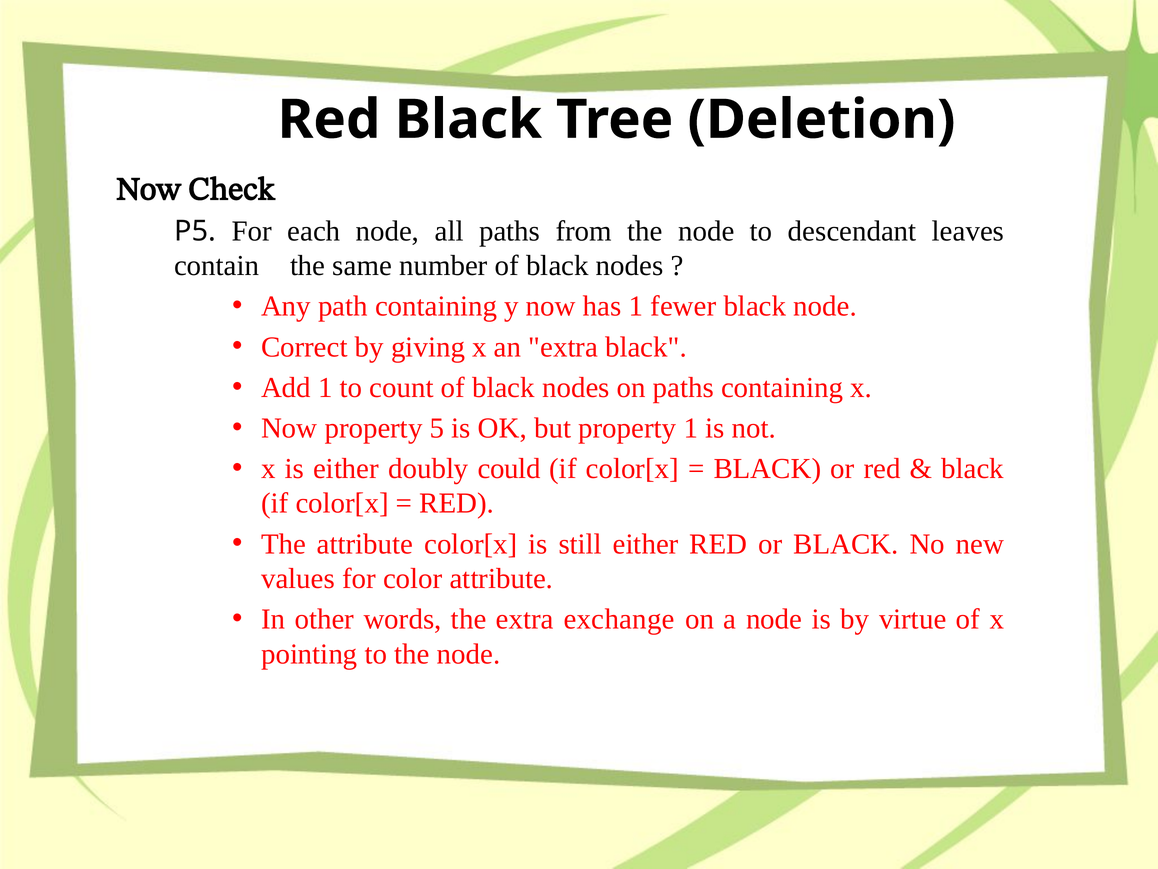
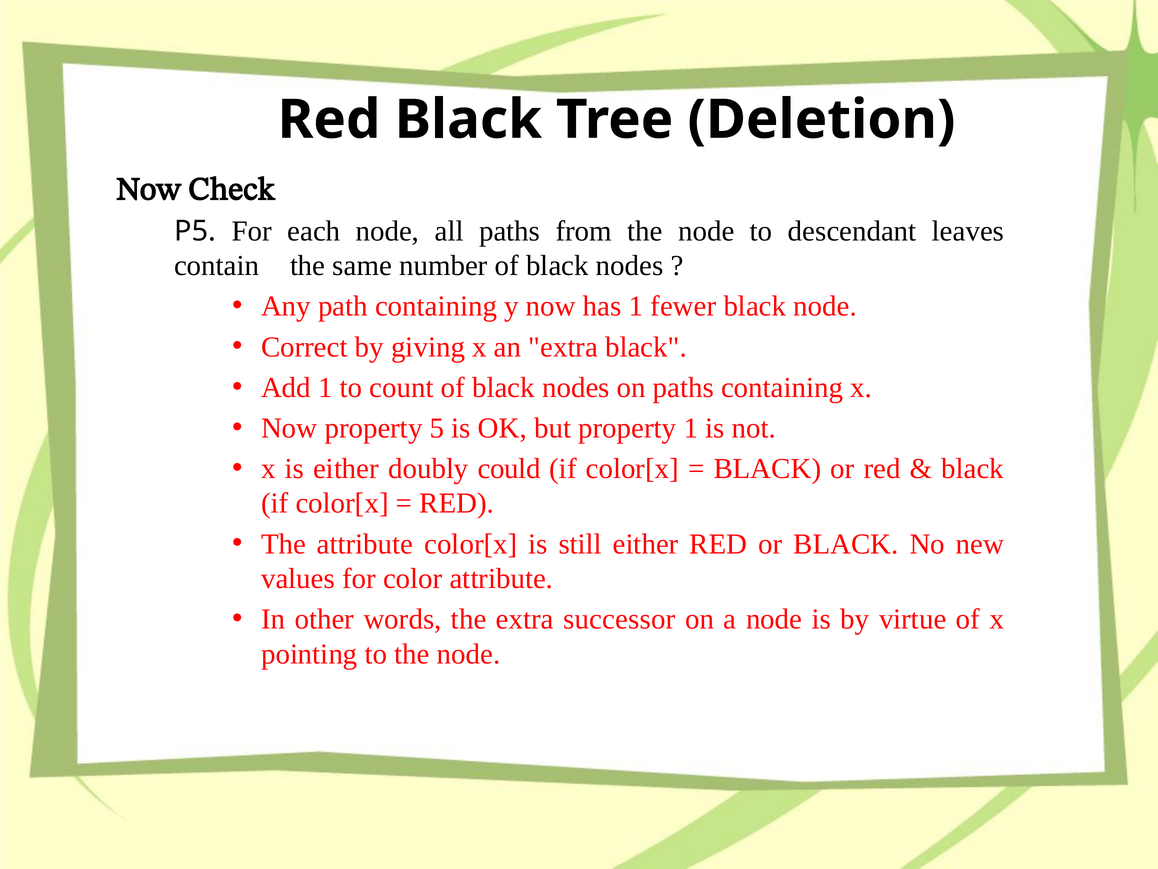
exchange: exchange -> successor
